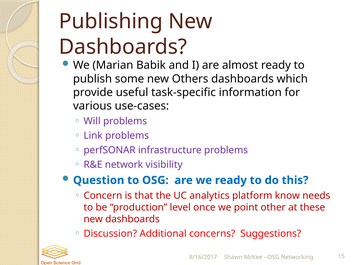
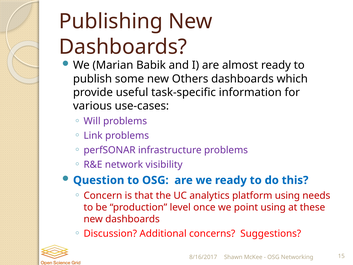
platform know: know -> using
point other: other -> using
